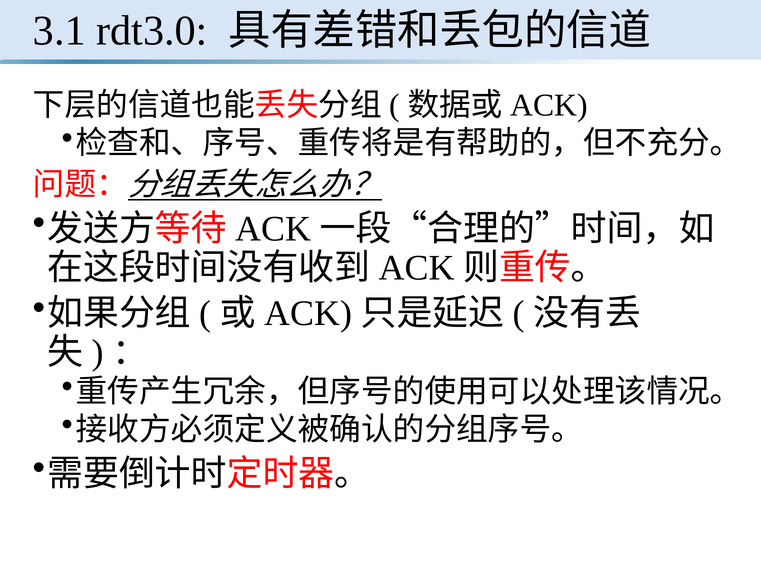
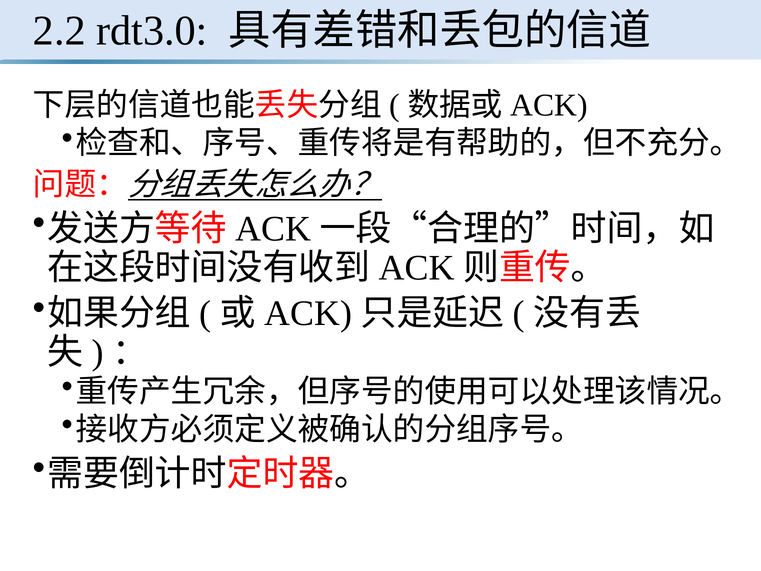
3.1: 3.1 -> 2.2
